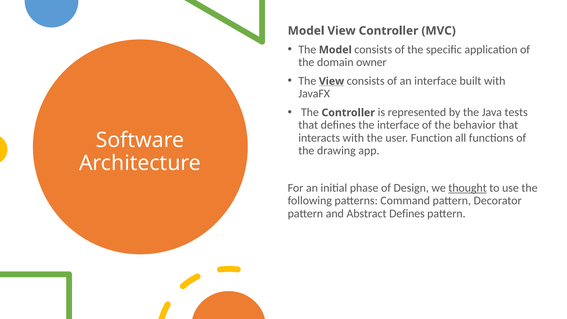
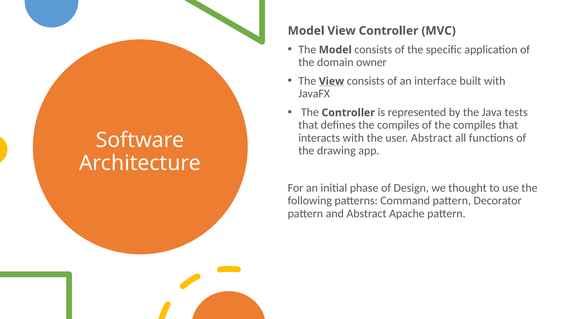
defines the interface: interface -> compiles
of the behavior: behavior -> compiles
user Function: Function -> Abstract
thought underline: present -> none
Abstract Defines: Defines -> Apache
